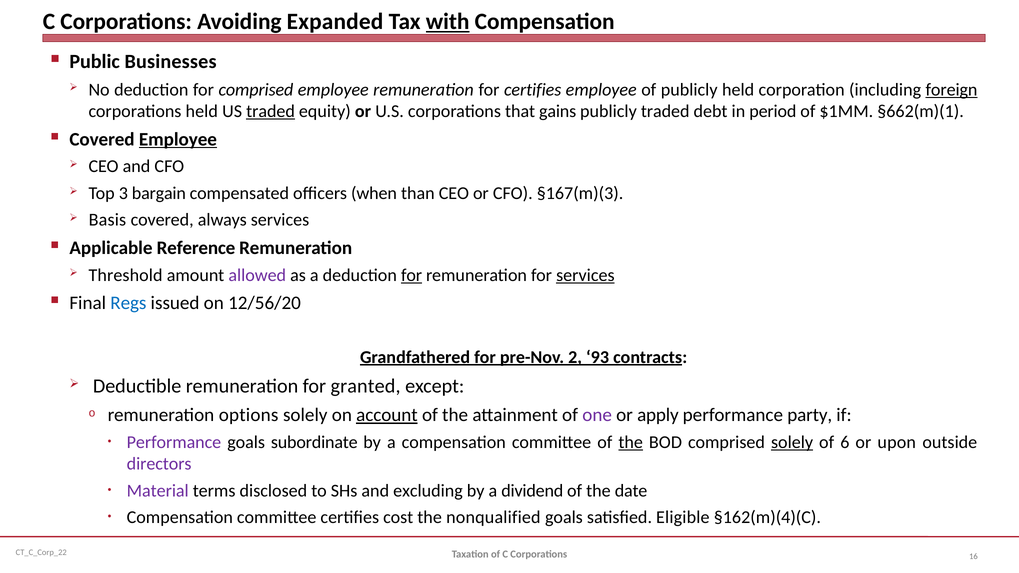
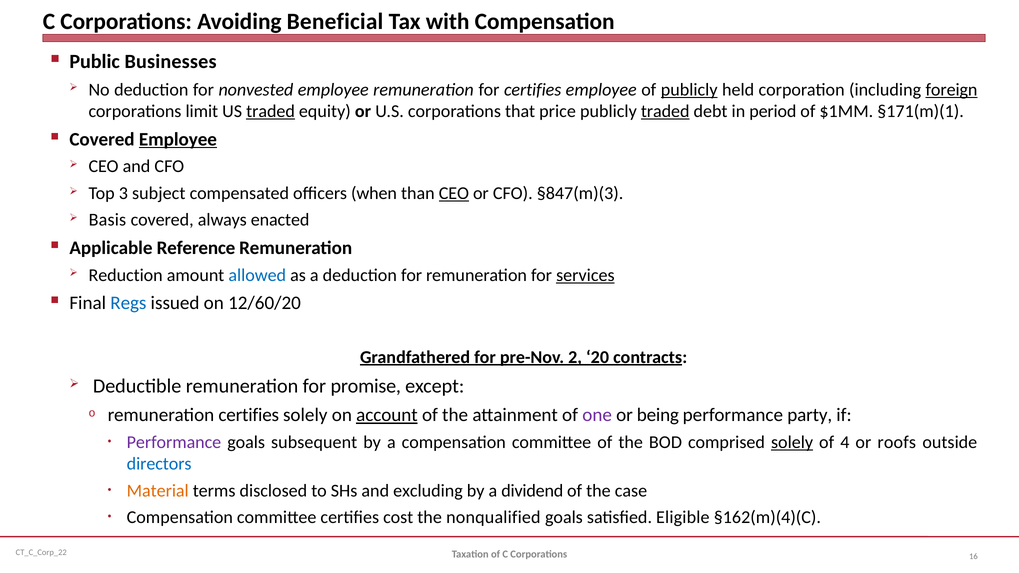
Expanded: Expanded -> Beneficial
with underline: present -> none
for comprised: comprised -> nonvested
publicly at (689, 90) underline: none -> present
corporations held: held -> limit
gains: gains -> price
traded at (665, 111) underline: none -> present
§662(m)(1: §662(m)(1 -> §171(m)(1
bargain: bargain -> subject
CEO at (454, 193) underline: none -> present
§167(m)(3: §167(m)(3 -> §847(m)(3
always services: services -> enacted
Threshold: Threshold -> Reduction
allowed colour: purple -> blue
for at (412, 275) underline: present -> none
12/56/20: 12/56/20 -> 12/60/20
93: 93 -> 20
granted: granted -> promise
remuneration options: options -> certifies
apply: apply -> being
subordinate: subordinate -> subsequent
the at (631, 443) underline: present -> none
6: 6 -> 4
upon: upon -> roofs
directors colour: purple -> blue
Material colour: purple -> orange
date: date -> case
